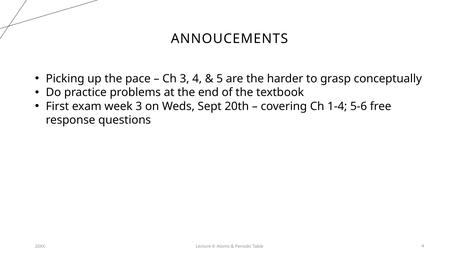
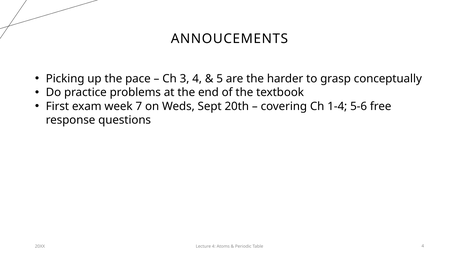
week 3: 3 -> 7
